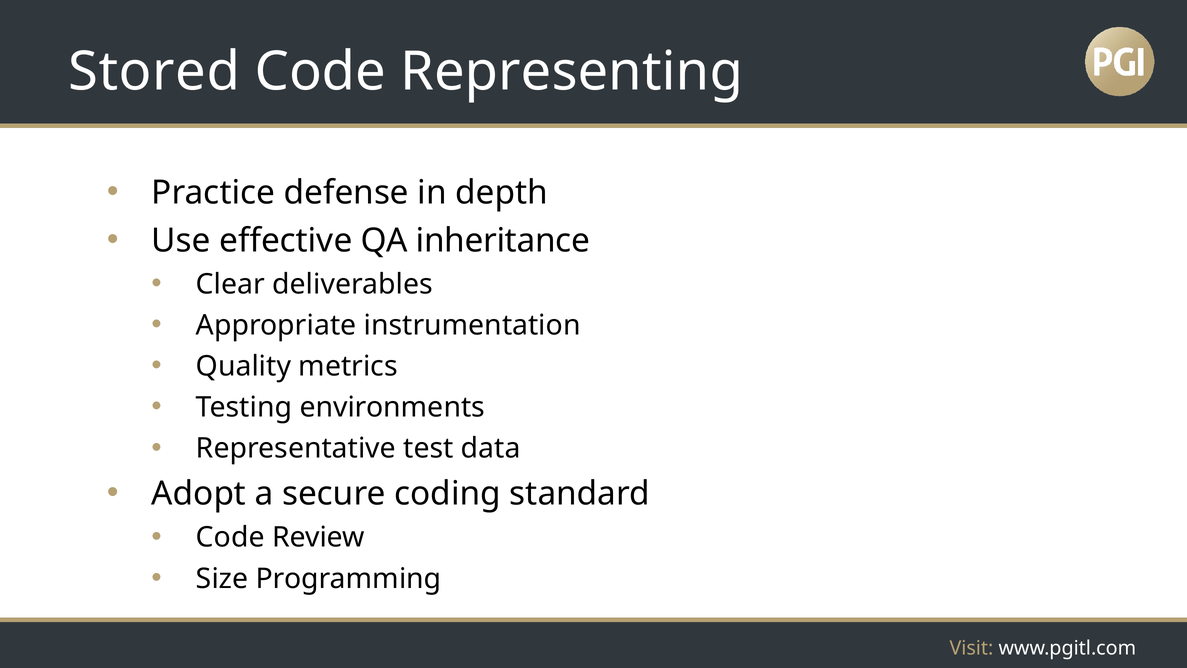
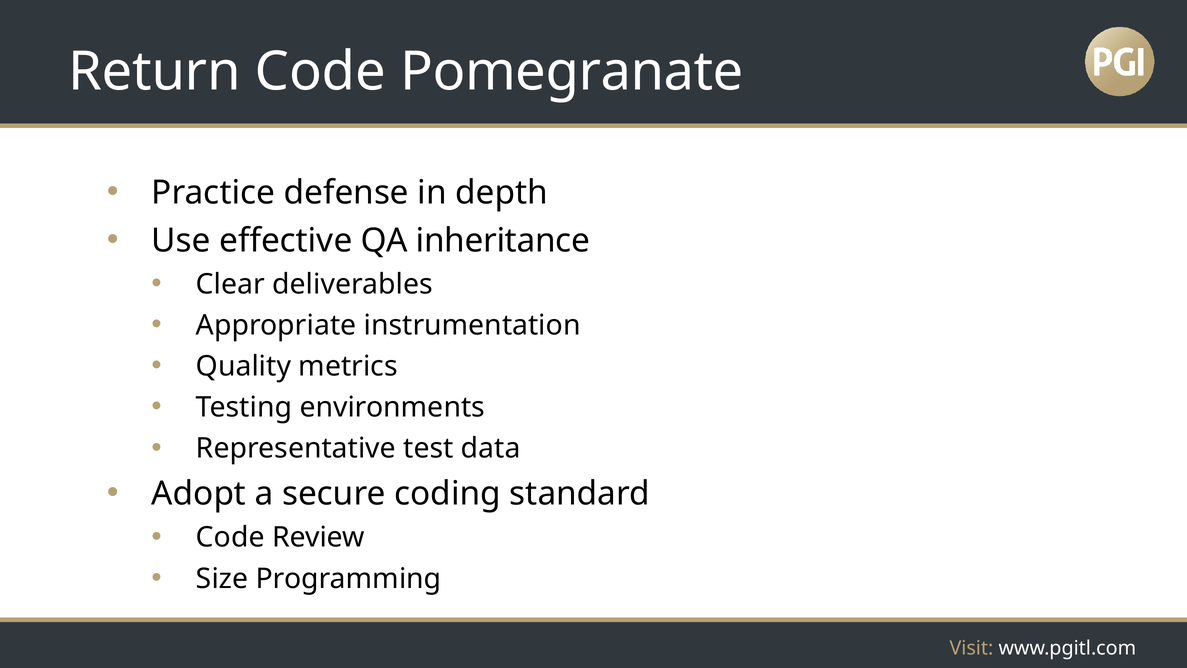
Stored: Stored -> Return
Representing: Representing -> Pomegranate
